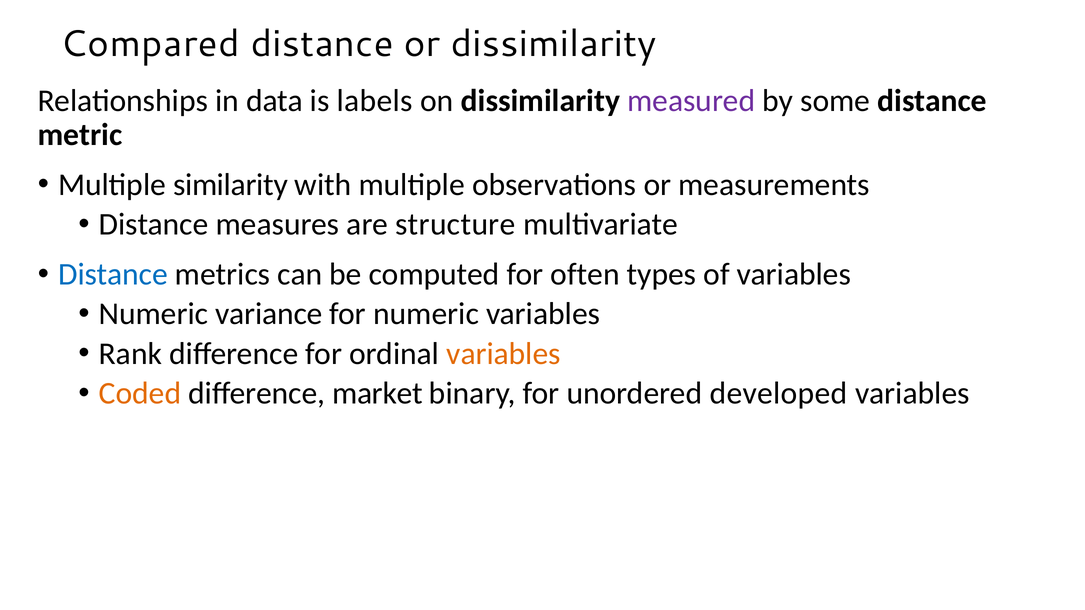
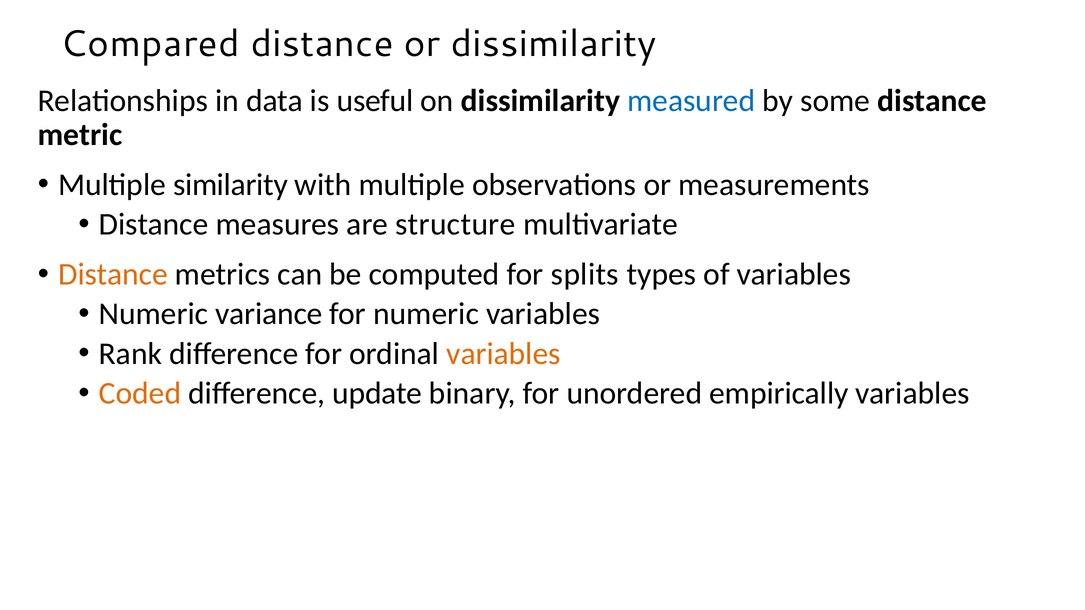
labels: labels -> useful
measured colour: purple -> blue
Distance at (113, 274) colour: blue -> orange
often: often -> splits
market: market -> update
developed: developed -> empirically
